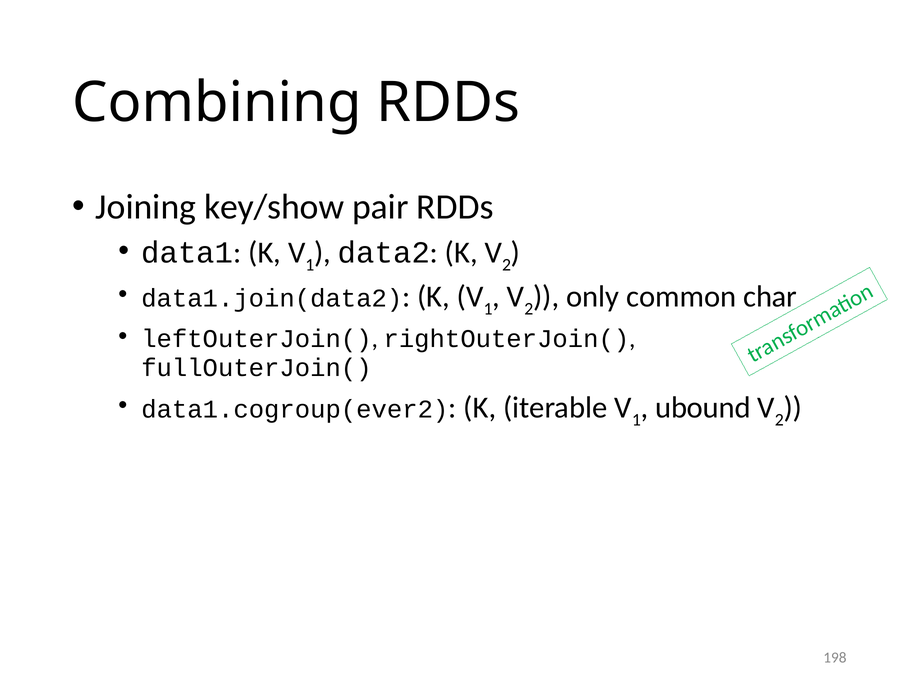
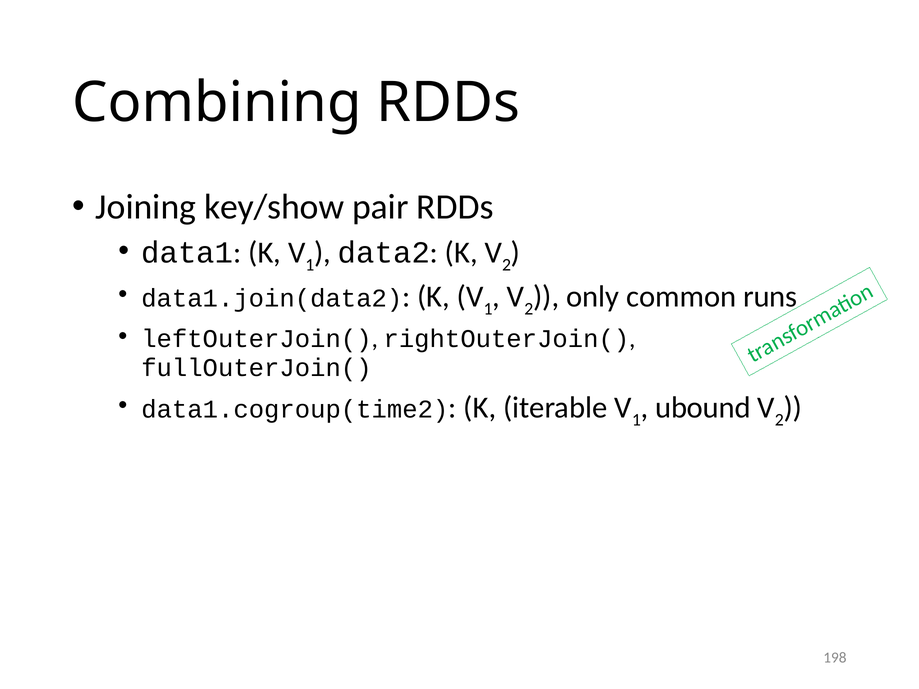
char: char -> runs
data1.cogroup(ever2: data1.cogroup(ever2 -> data1.cogroup(time2
